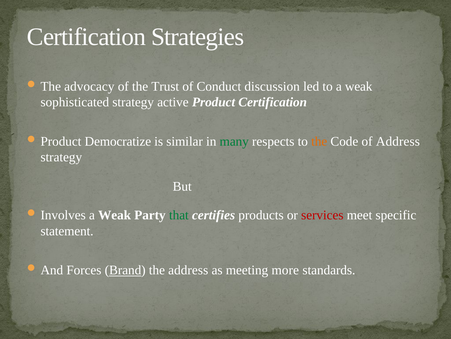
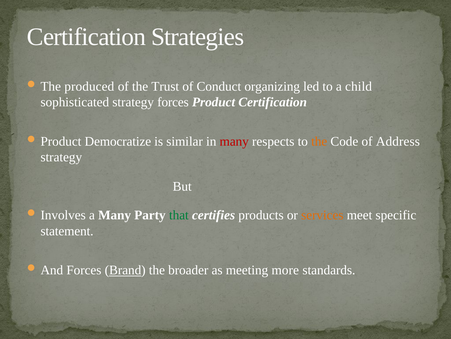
advocacy: advocacy -> produced
discussion: discussion -> organizing
to a weak: weak -> child
strategy active: active -> forces
many at (234, 141) colour: green -> red
Weak at (115, 215): Weak -> Many
services colour: red -> orange
the address: address -> broader
